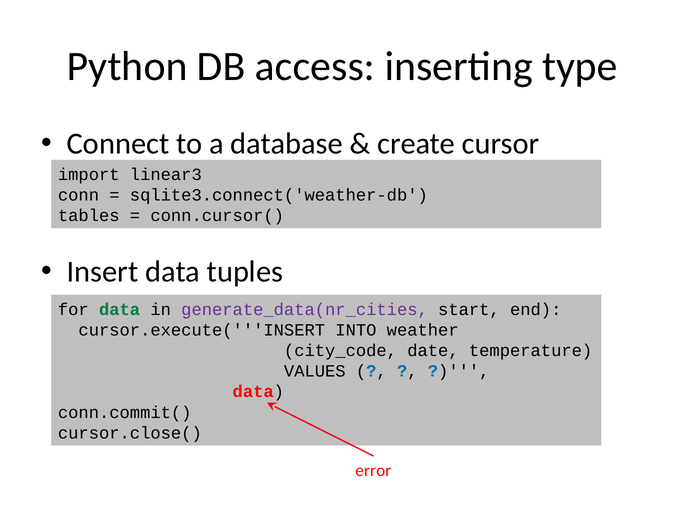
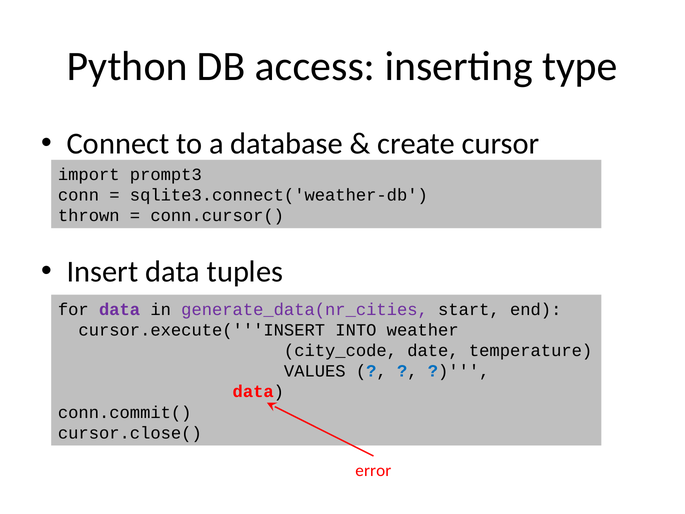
linear3: linear3 -> prompt3
tables: tables -> thrown
data at (120, 309) colour: green -> purple
